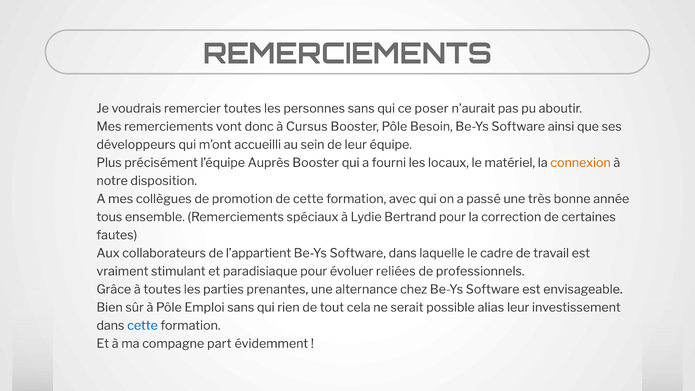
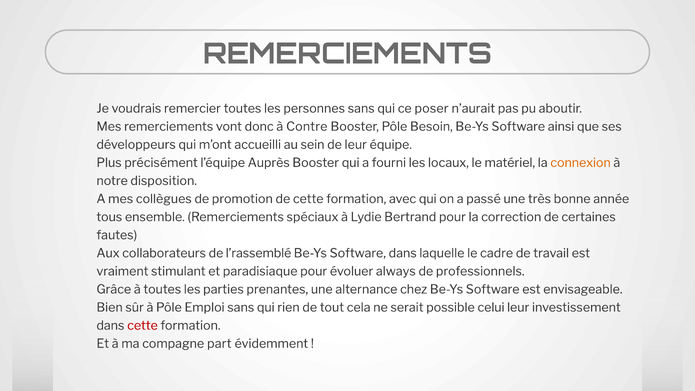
Cursus: Cursus -> Contre
l’appartient: l’appartient -> l’rassemblé
reliées: reliées -> always
alias: alias -> celui
cette at (142, 326) colour: blue -> red
